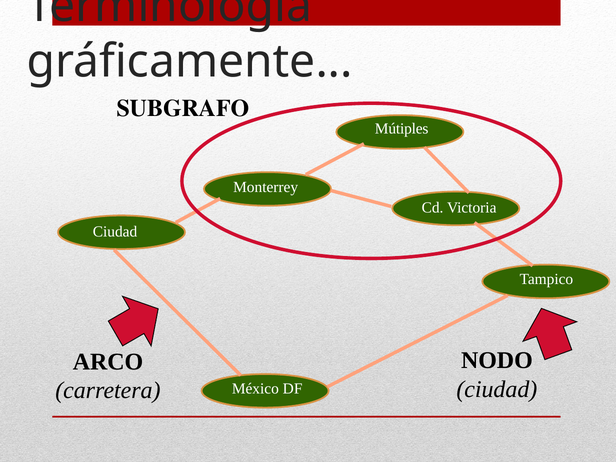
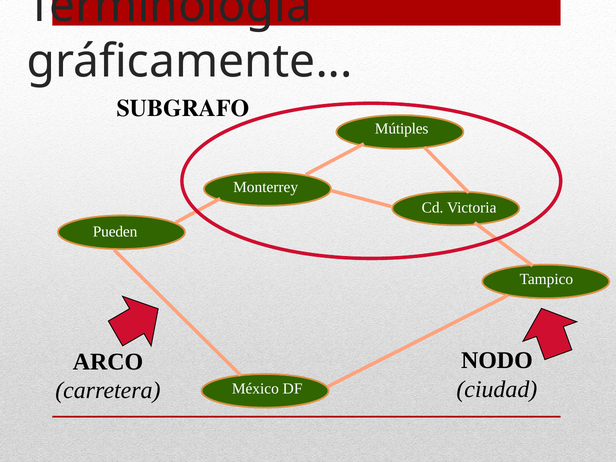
Ciudad at (115, 232): Ciudad -> Pueden
